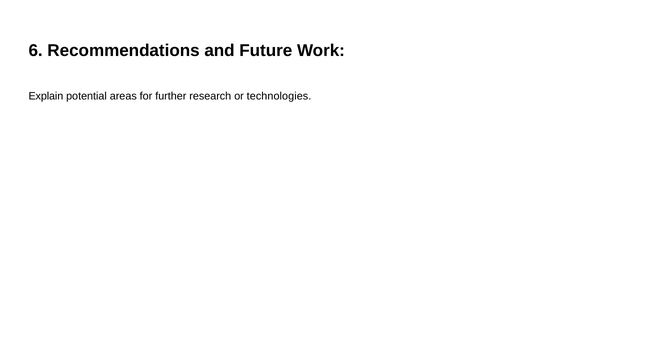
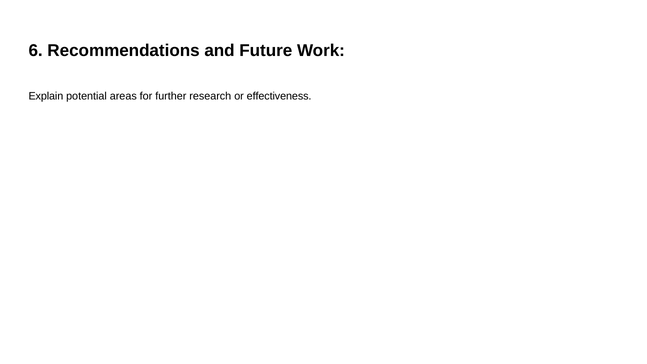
technologies: technologies -> effectiveness
